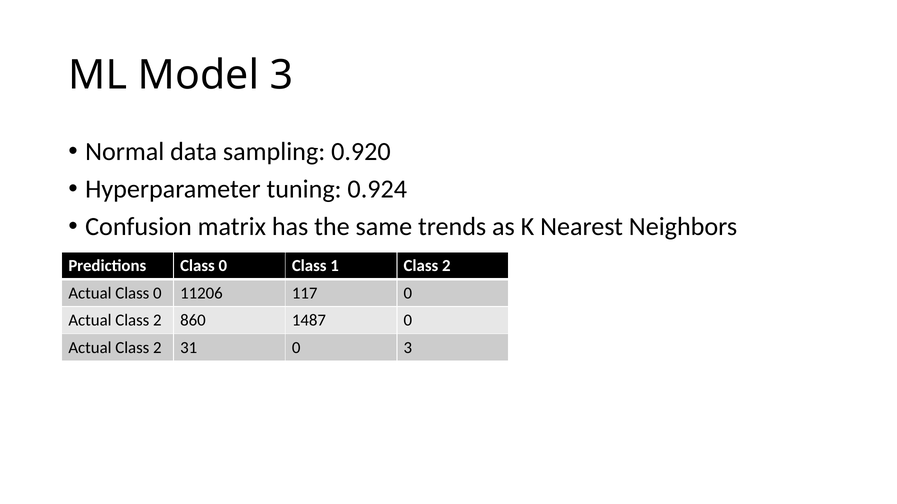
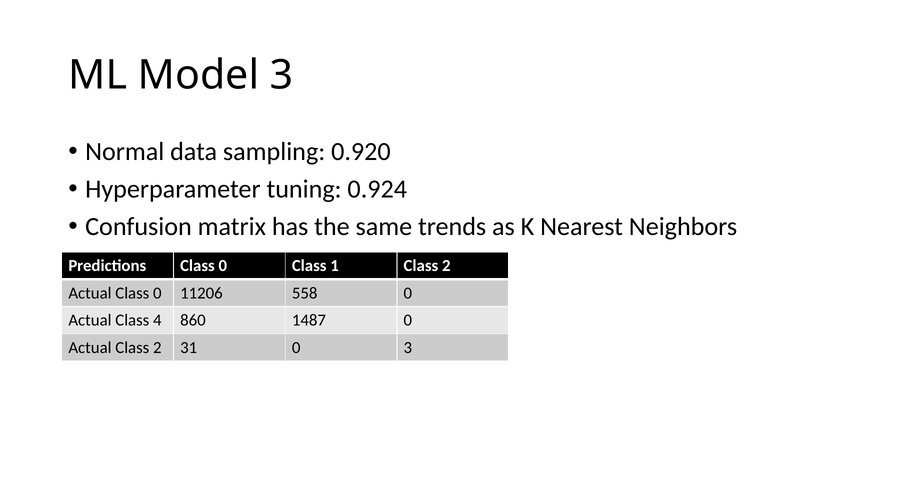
117: 117 -> 558
2 at (157, 321): 2 -> 4
